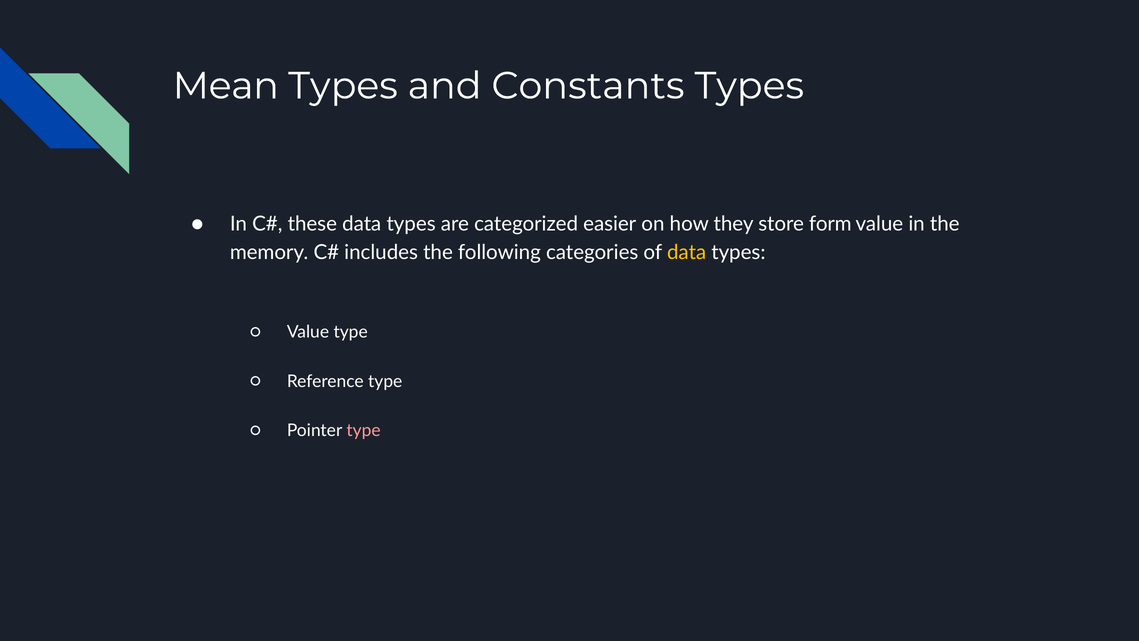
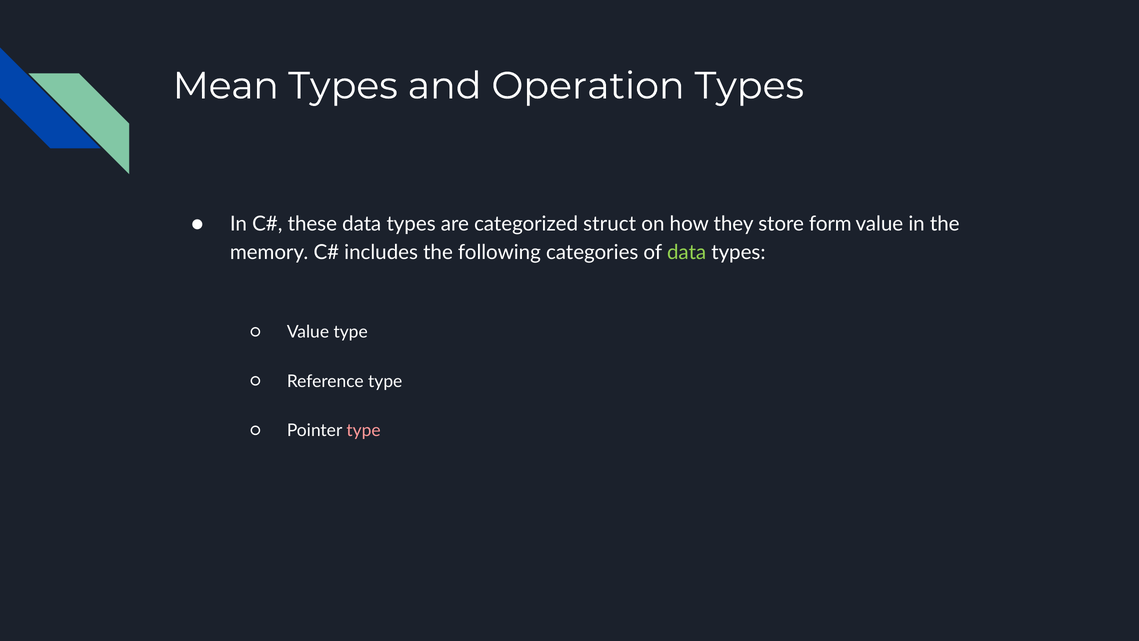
Constants: Constants -> Operation
easier: easier -> struct
data at (687, 252) colour: yellow -> light green
